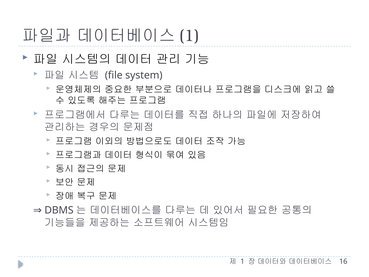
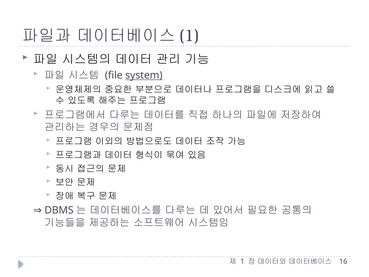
system underline: none -> present
